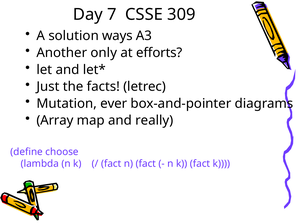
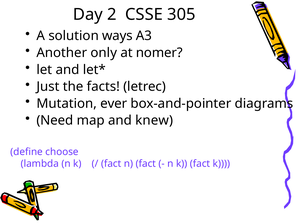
7: 7 -> 2
309: 309 -> 305
efforts: efforts -> nomer
Array: Array -> Need
really: really -> knew
